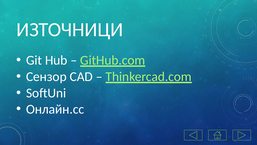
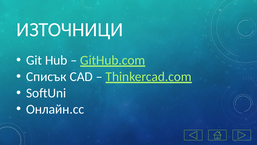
Сензор: Сензор -> Списък
